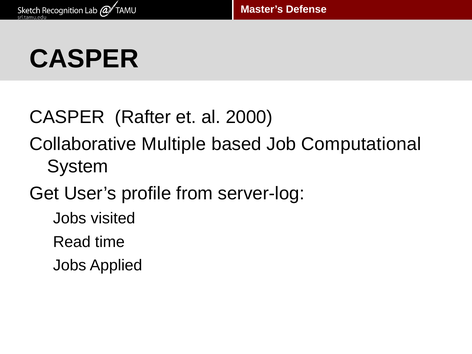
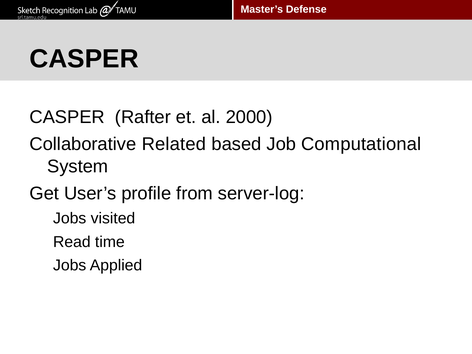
Multiple: Multiple -> Related
